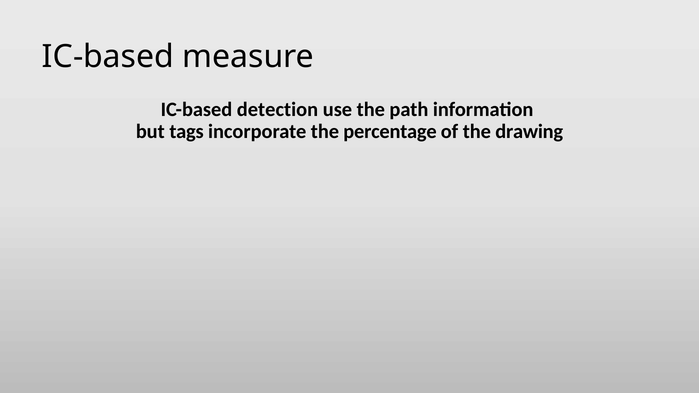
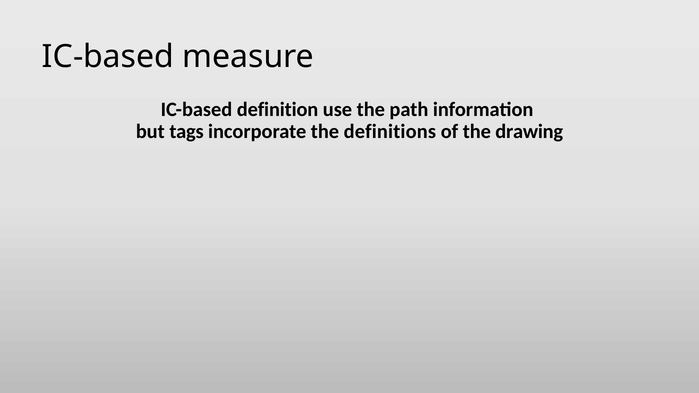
detection: detection -> definition
percentage: percentage -> definitions
